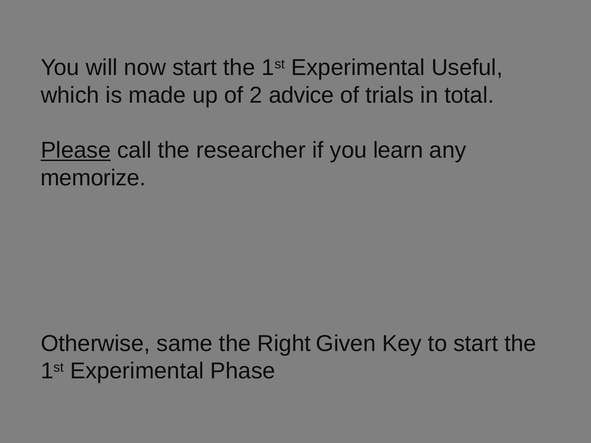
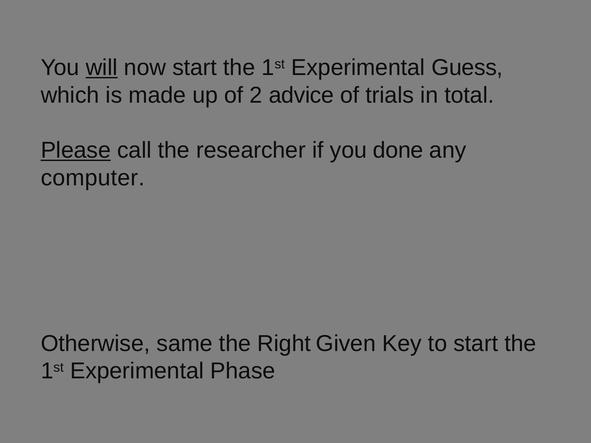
will underline: none -> present
Useful: Useful -> Guess
learn: learn -> done
memorize: memorize -> computer
